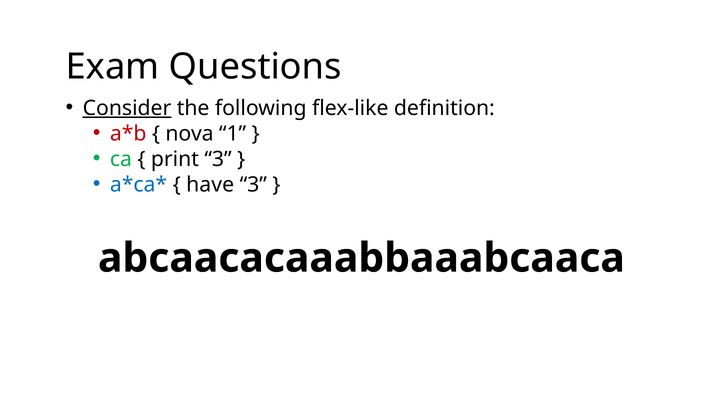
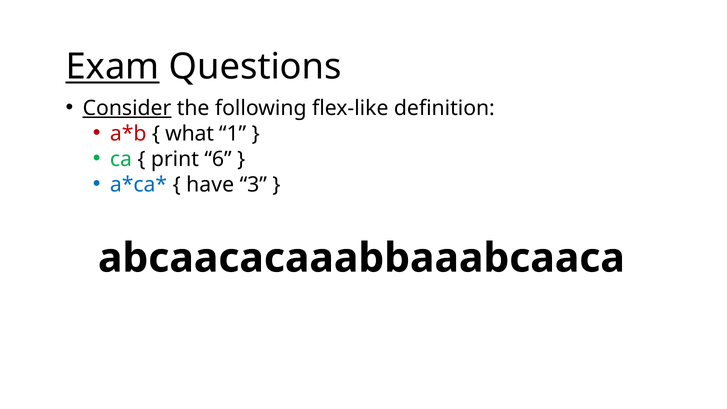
Exam underline: none -> present
nova: nova -> what
print 3: 3 -> 6
